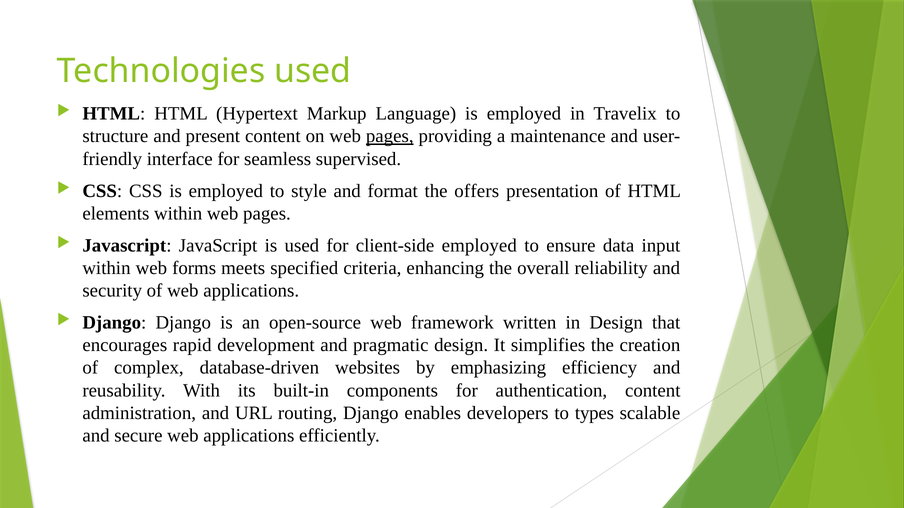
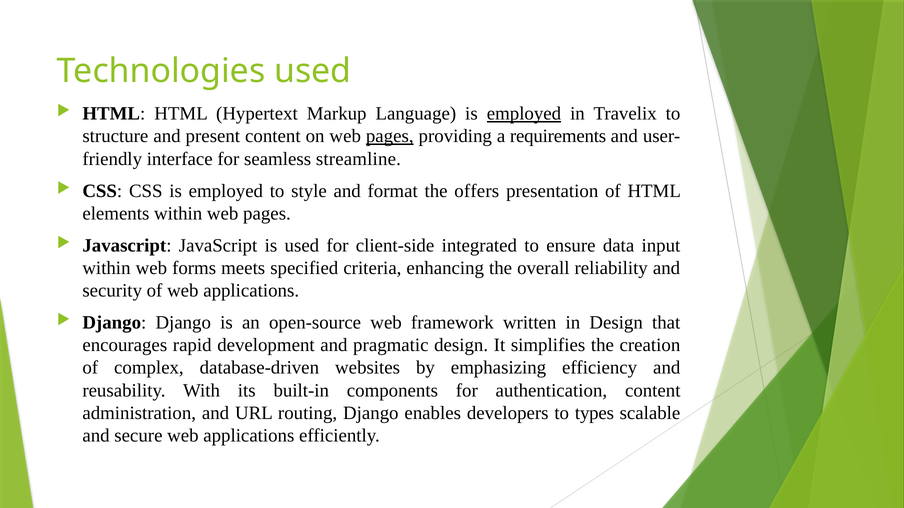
employed at (524, 114) underline: none -> present
maintenance: maintenance -> requirements
supervised: supervised -> streamline
client-side employed: employed -> integrated
